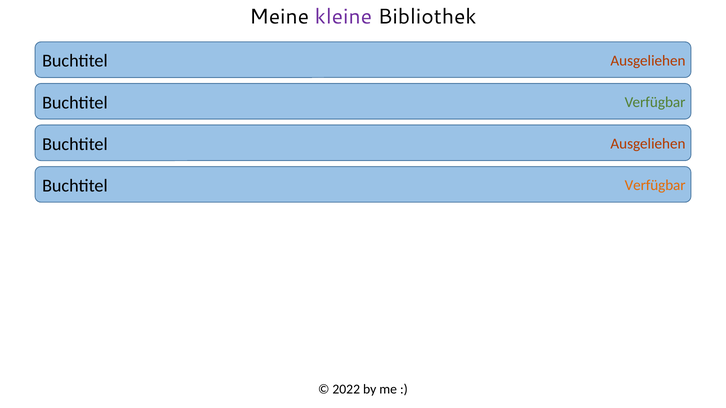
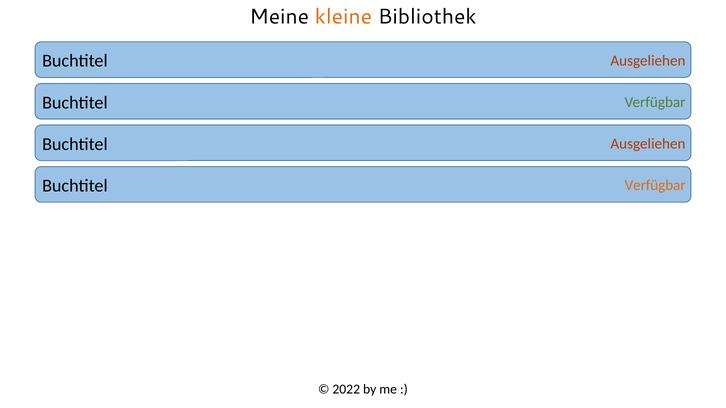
kleine colour: purple -> orange
